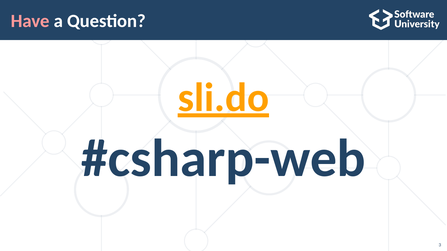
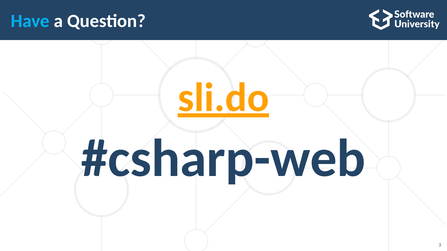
Have colour: pink -> light blue
